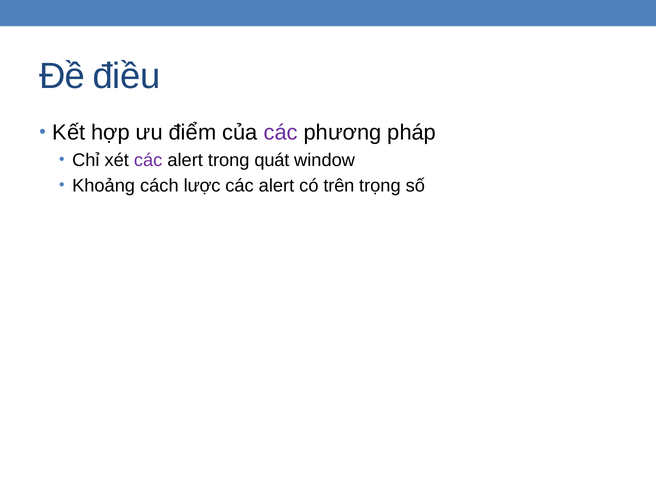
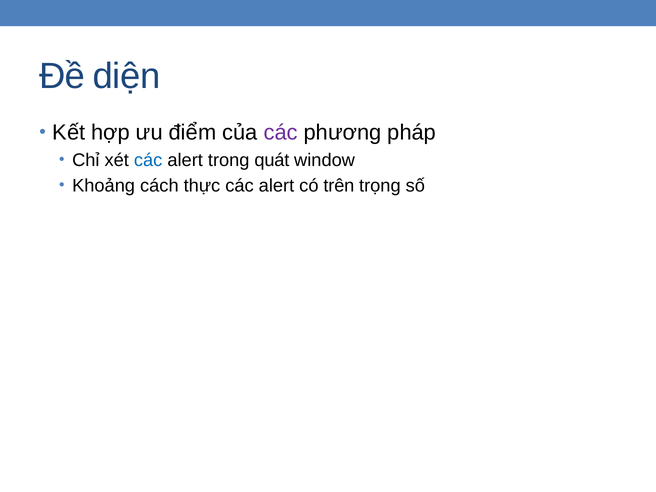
điều: điều -> diện
các at (148, 160) colour: purple -> blue
lược: lược -> thực
